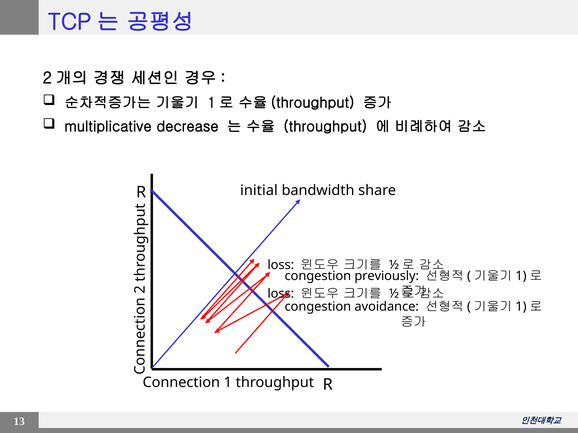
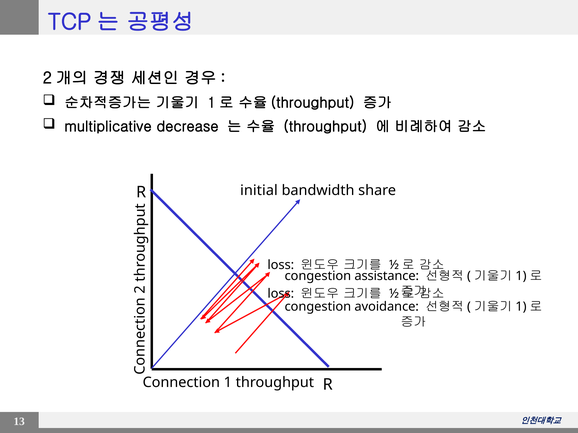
previously: previously -> assistance
